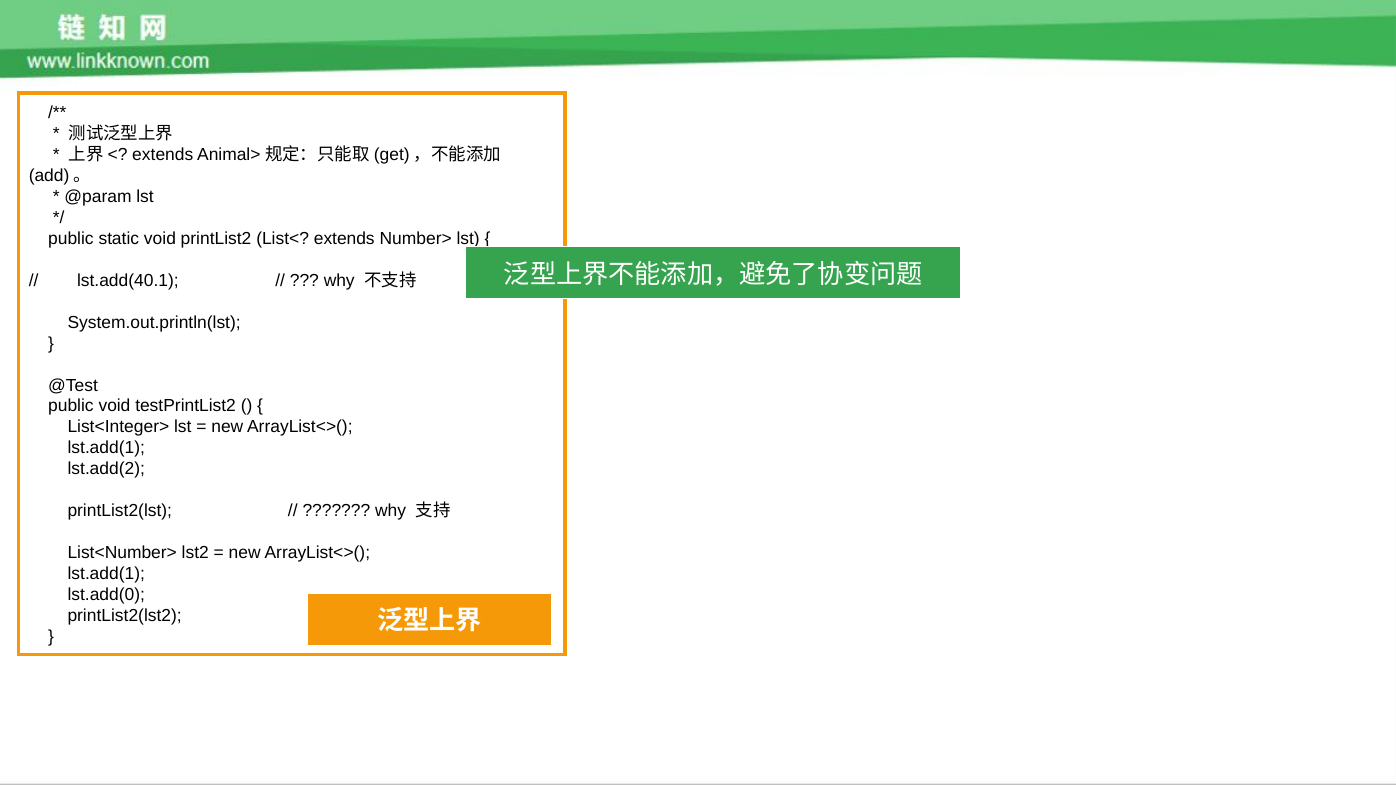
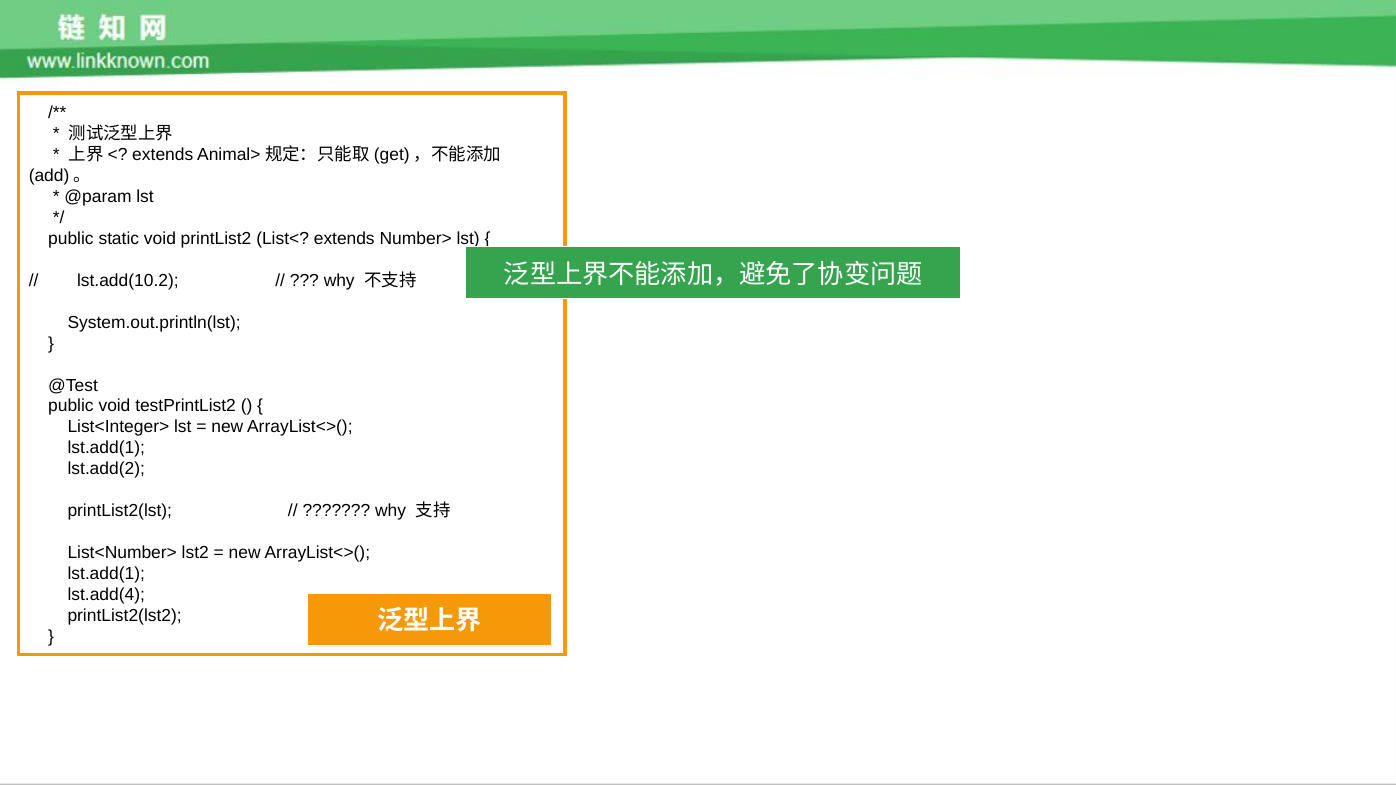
lst.add(40.1: lst.add(40.1 -> lst.add(10.2
lst.add(0: lst.add(0 -> lst.add(4
